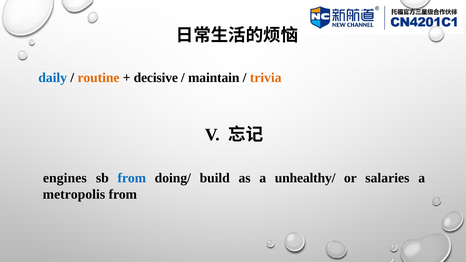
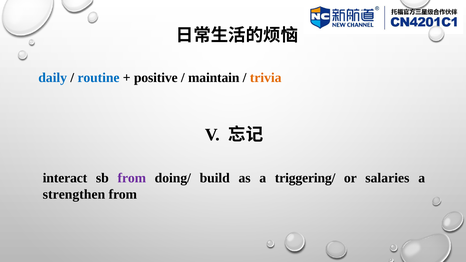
routine colour: orange -> blue
decisive: decisive -> positive
engines: engines -> interact
from at (132, 178) colour: blue -> purple
unhealthy/: unhealthy/ -> triggering/
metropolis: metropolis -> strengthen
